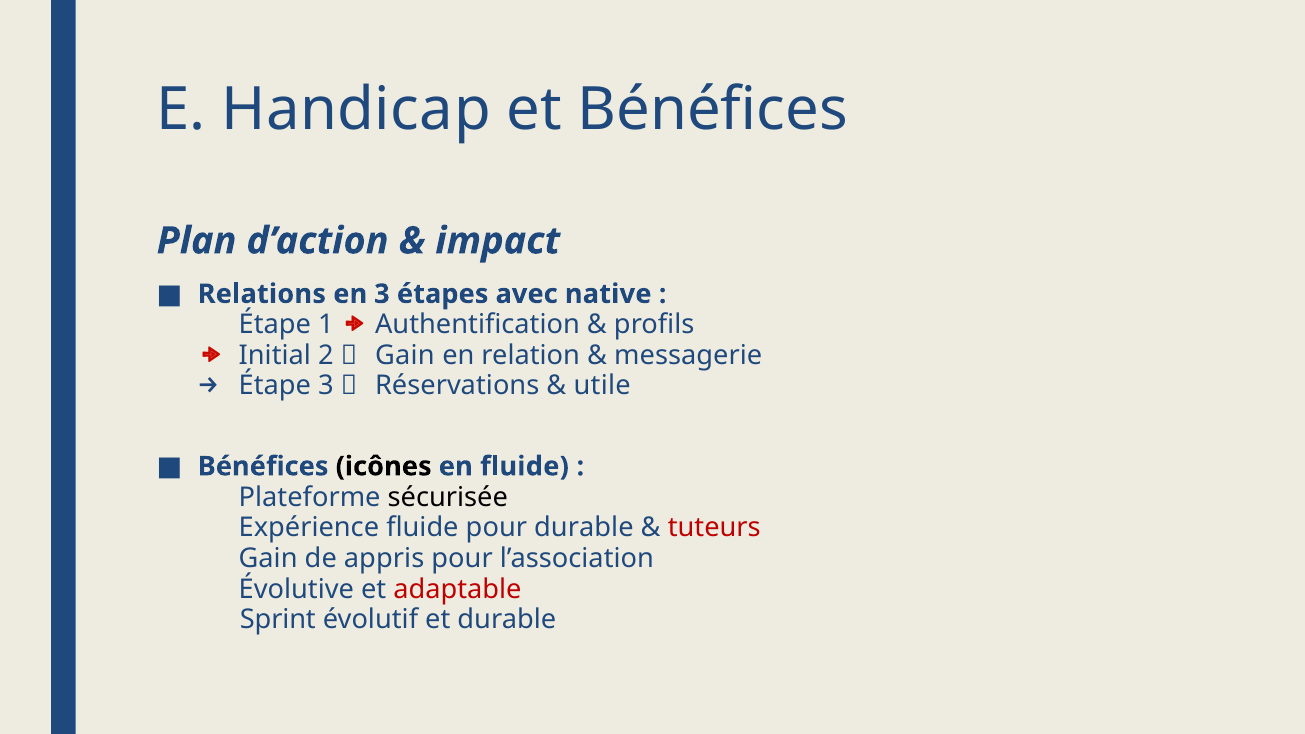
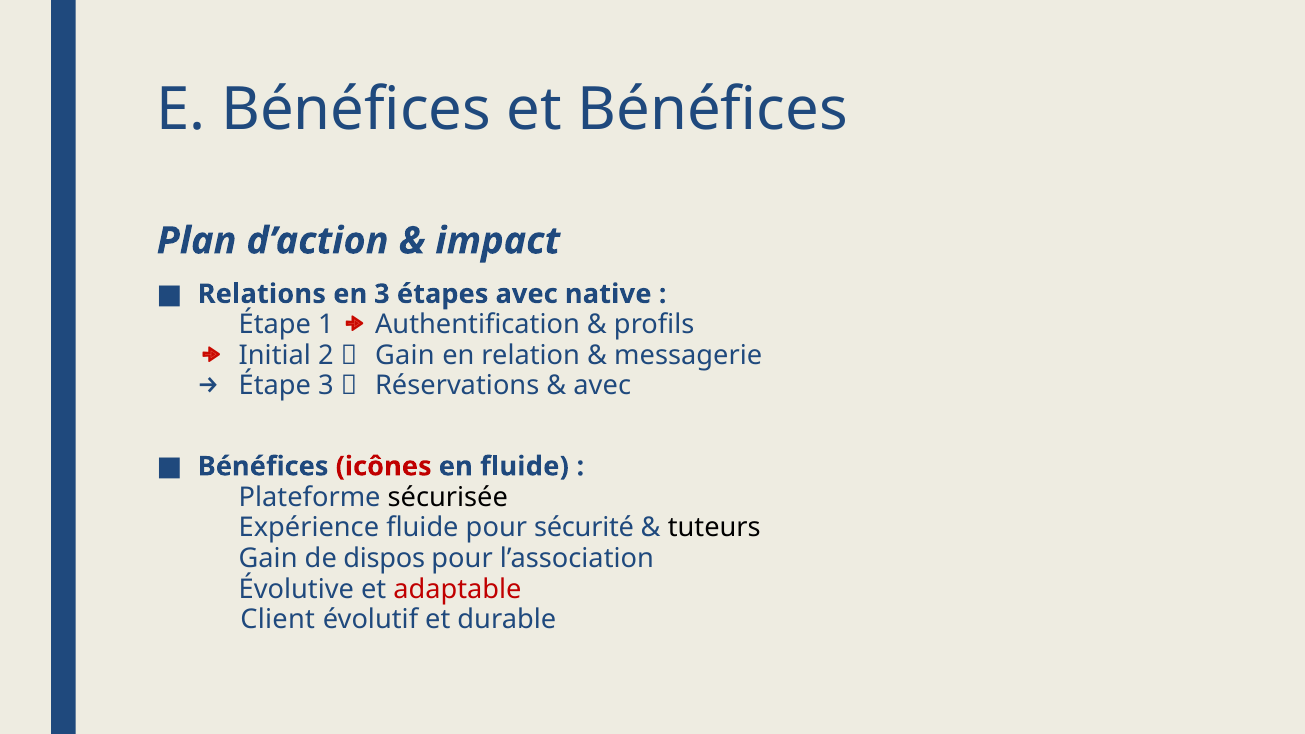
E Handicap: Handicap -> Bénéfices
utile at (602, 386): utile -> avec
icônes colour: black -> red
pour durable: durable -> sécurité
tuteurs colour: red -> black
appris: appris -> dispos
Sprint: Sprint -> Client
